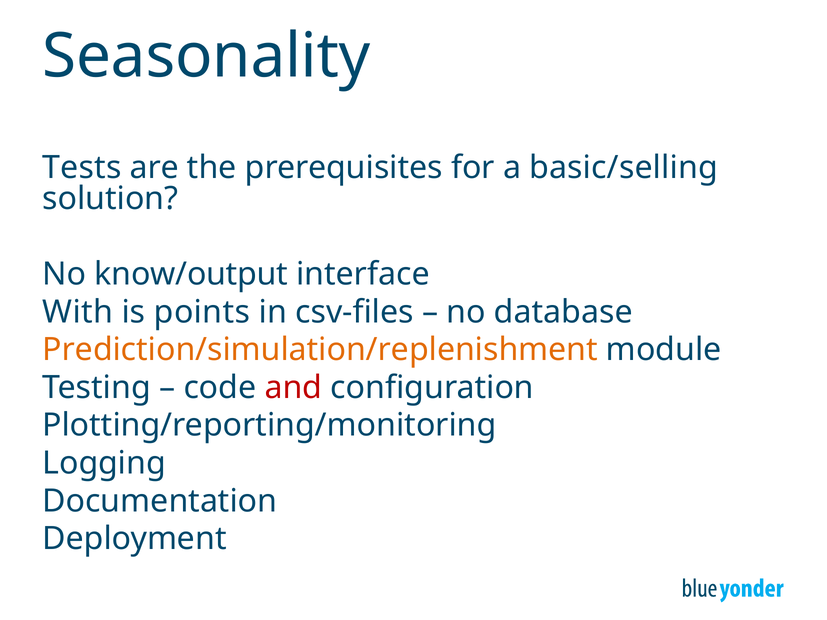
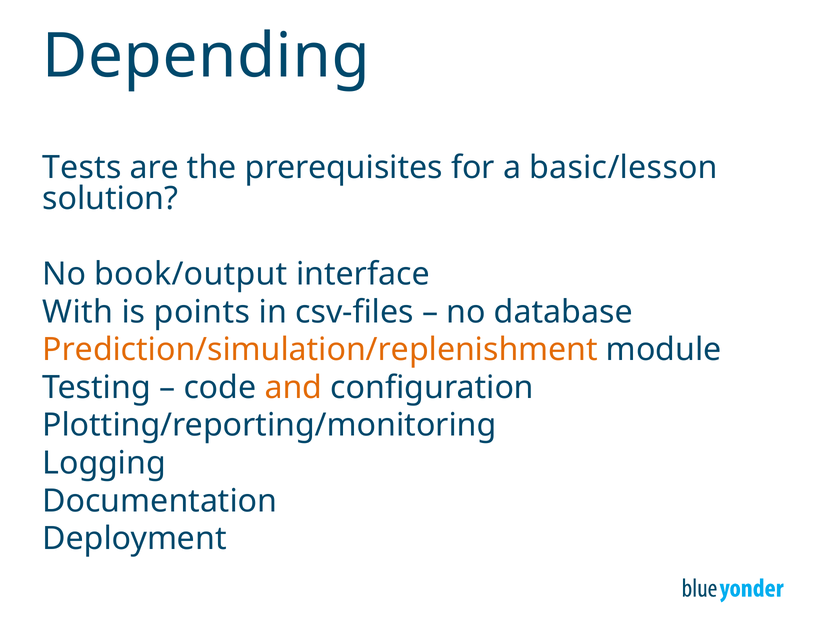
Seasonality: Seasonality -> Depending
basic/selling: basic/selling -> basic/lesson
know/output: know/output -> book/output
and colour: red -> orange
